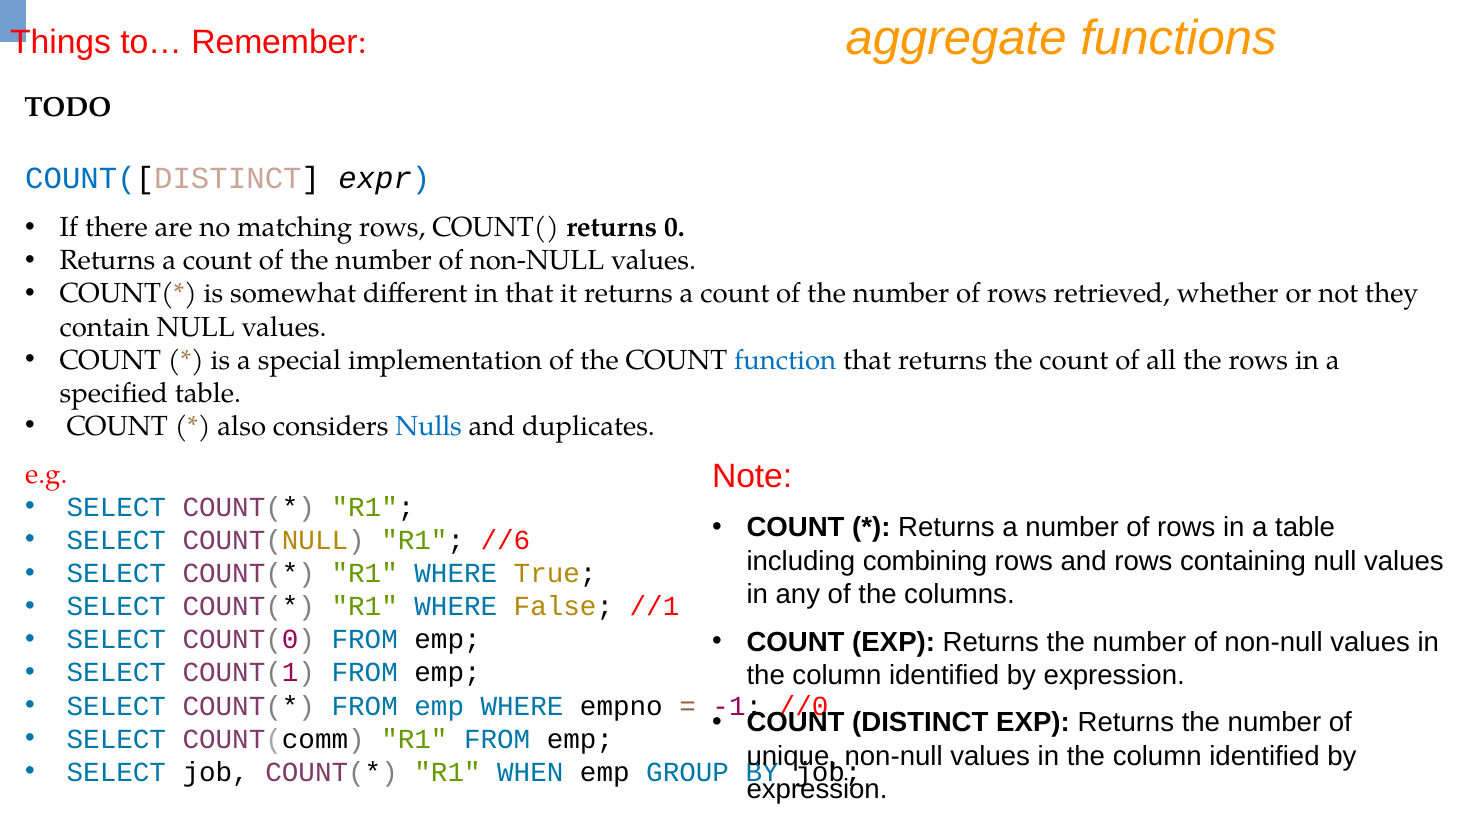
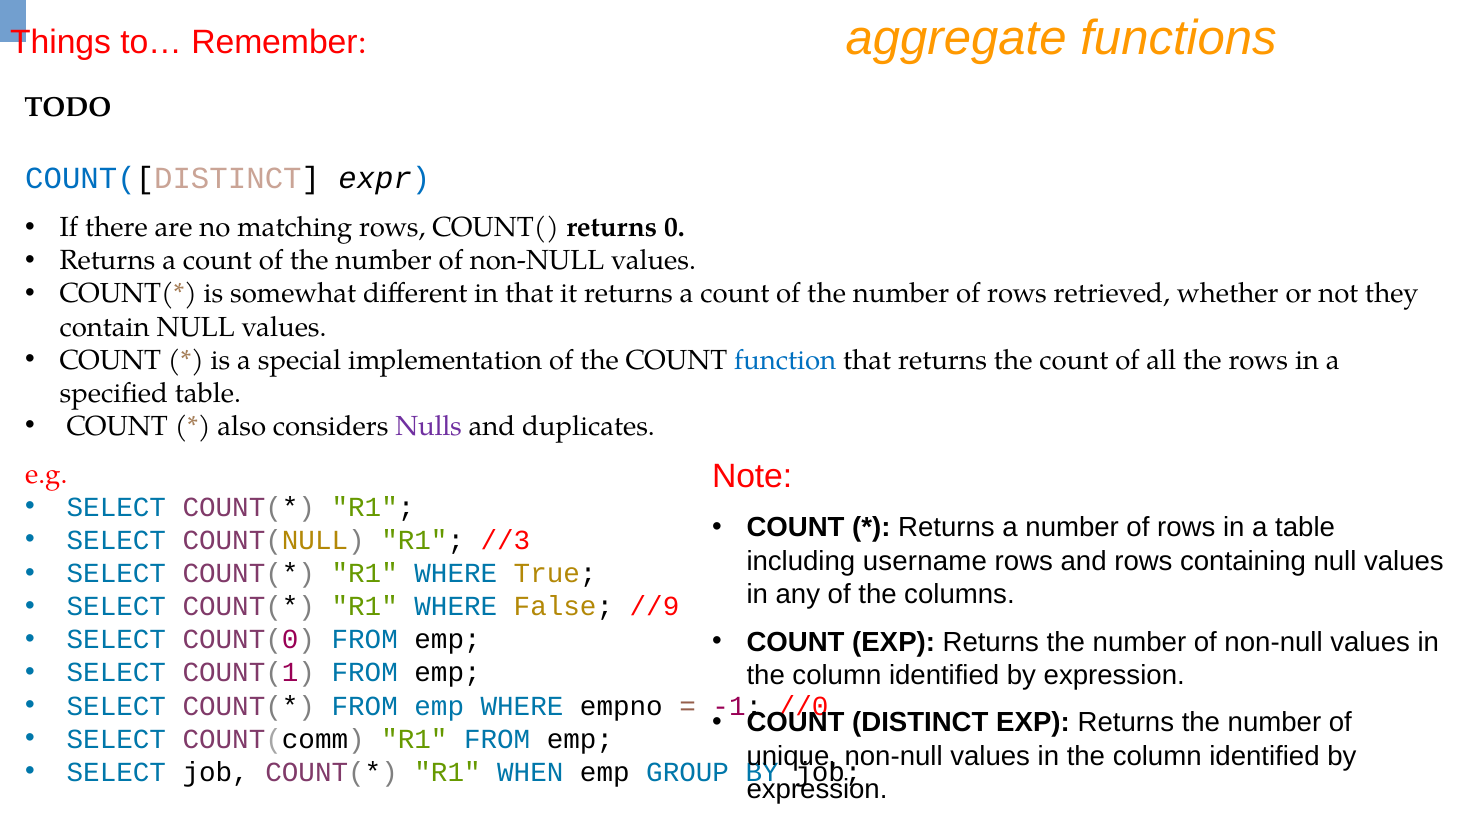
Nulls colour: blue -> purple
//6: //6 -> //3
combining: combining -> username
//1: //1 -> //9
